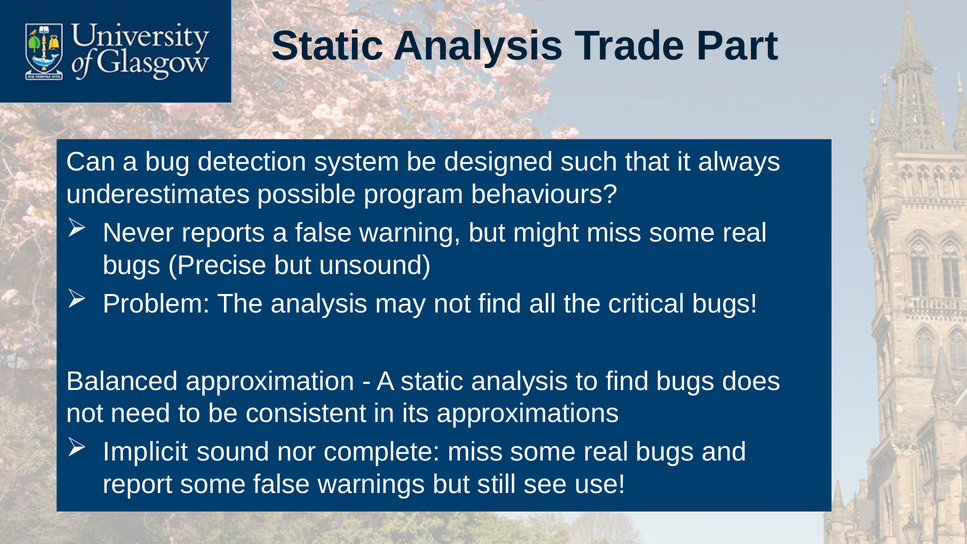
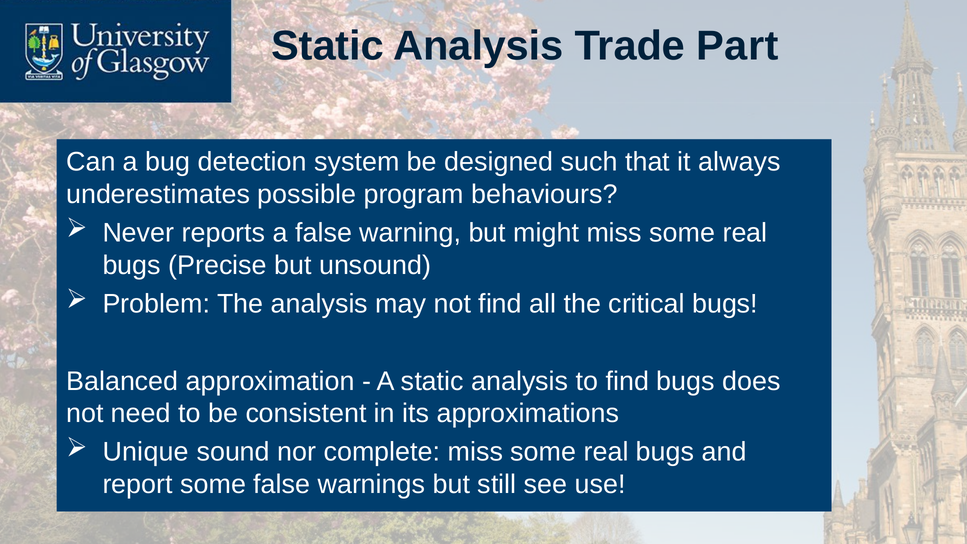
Implicit: Implicit -> Unique
